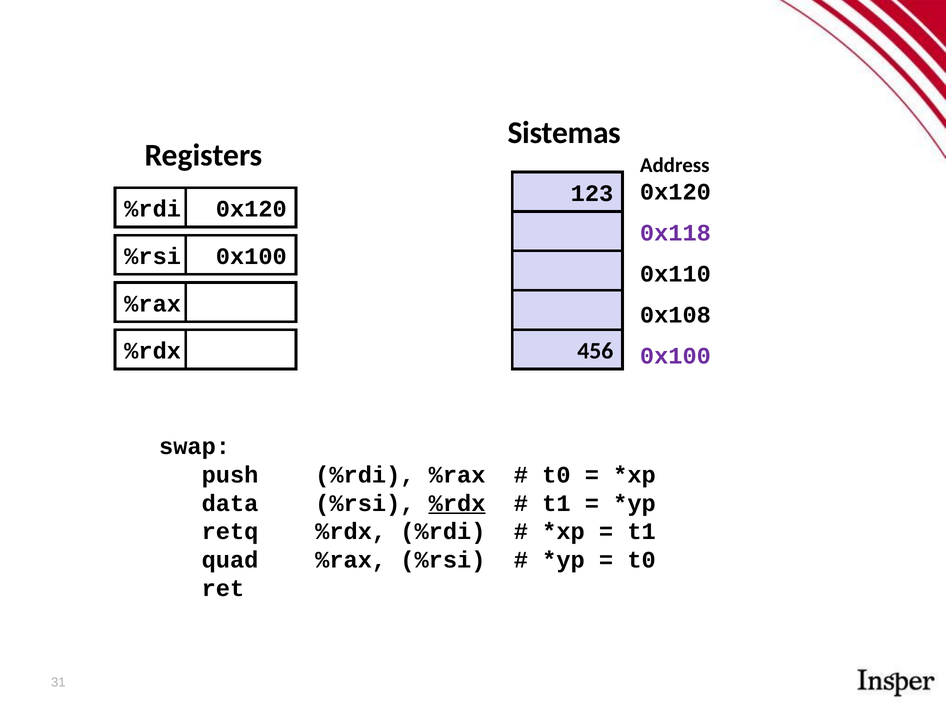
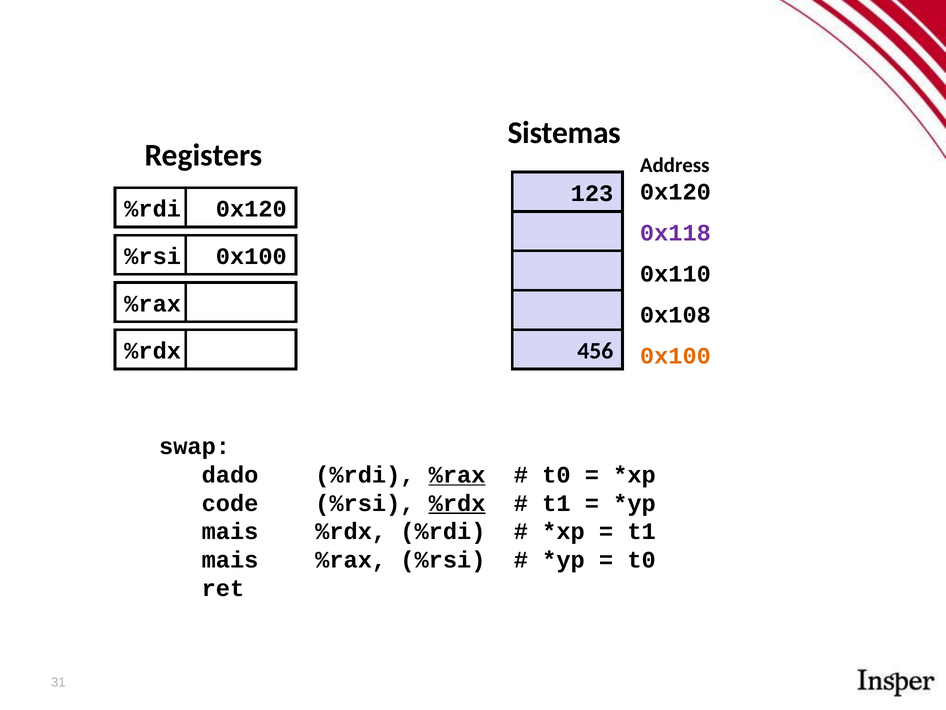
0x100 at (675, 355) colour: purple -> orange
push: push -> dado
%rax at (457, 474) underline: none -> present
data: data -> code
retq at (230, 531): retq -> mais
quad at (230, 560): quad -> mais
